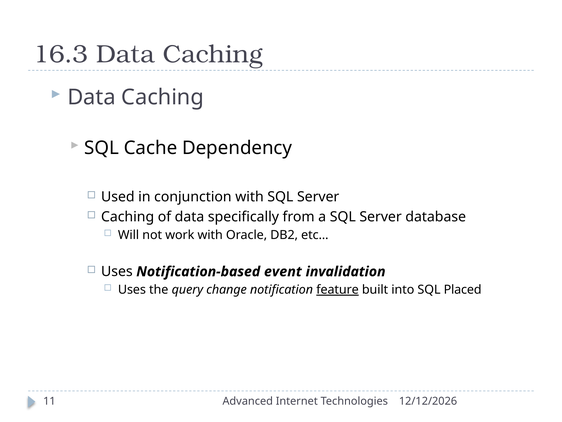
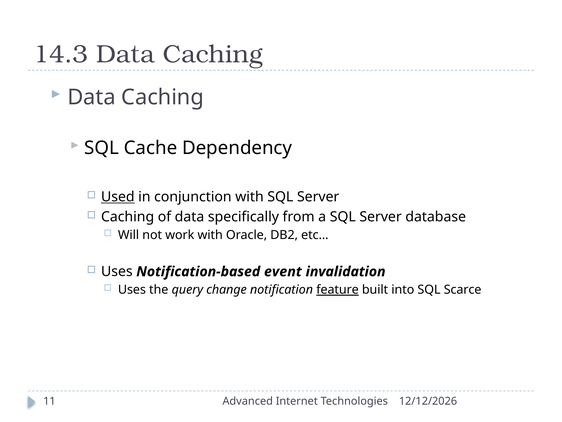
16.3: 16.3 -> 14.3
Used underline: none -> present
Placed: Placed -> Scarce
